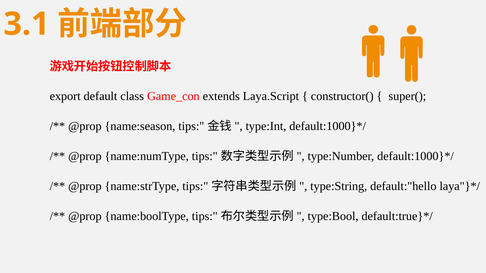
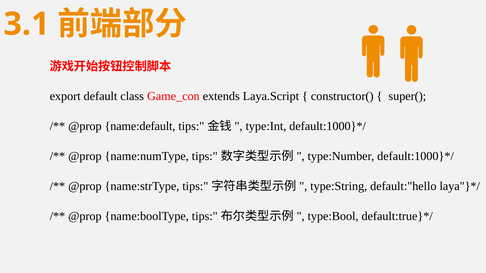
name:season: name:season -> name:default
